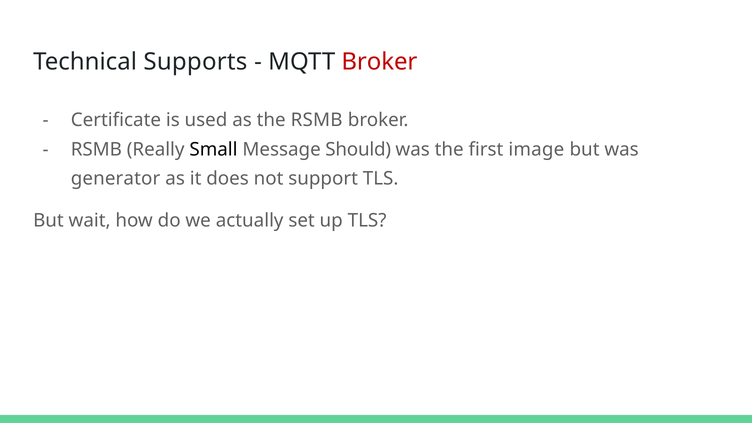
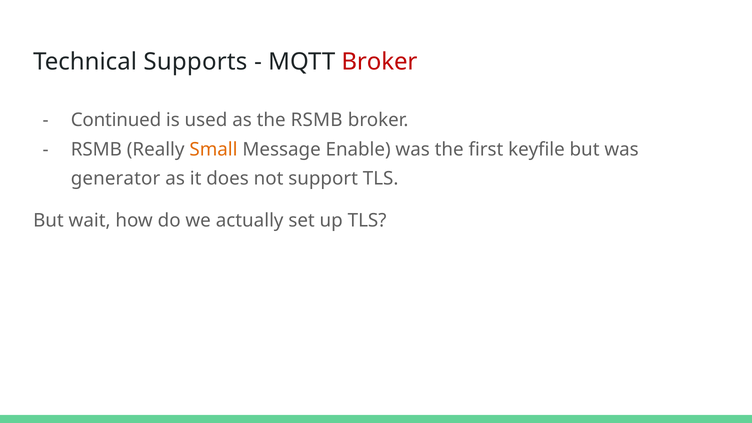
Certificate: Certificate -> Continued
Small colour: black -> orange
Should: Should -> Enable
image: image -> keyfile
